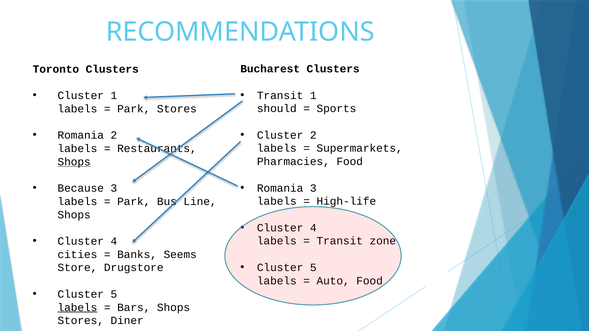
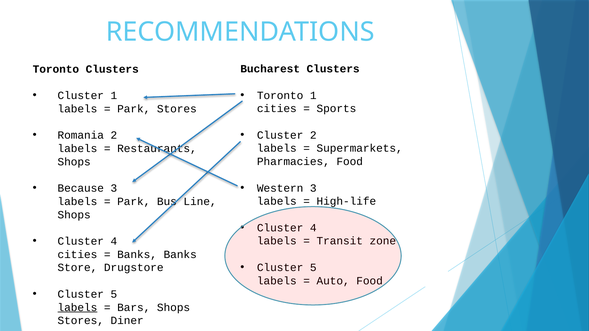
Transit at (280, 95): Transit -> Toronto
should at (277, 109): should -> cities
Shops at (74, 162) underline: present -> none
Romania at (280, 188): Romania -> Western
Banks Seems: Seems -> Banks
